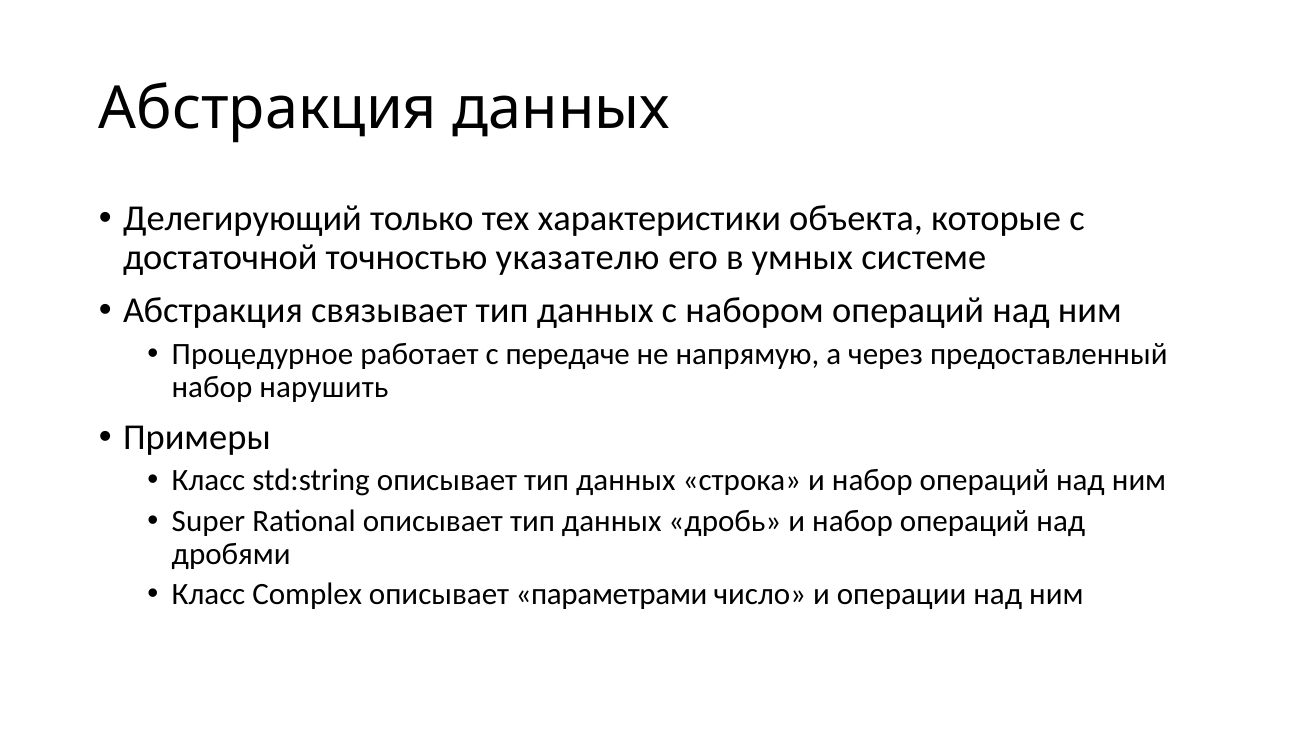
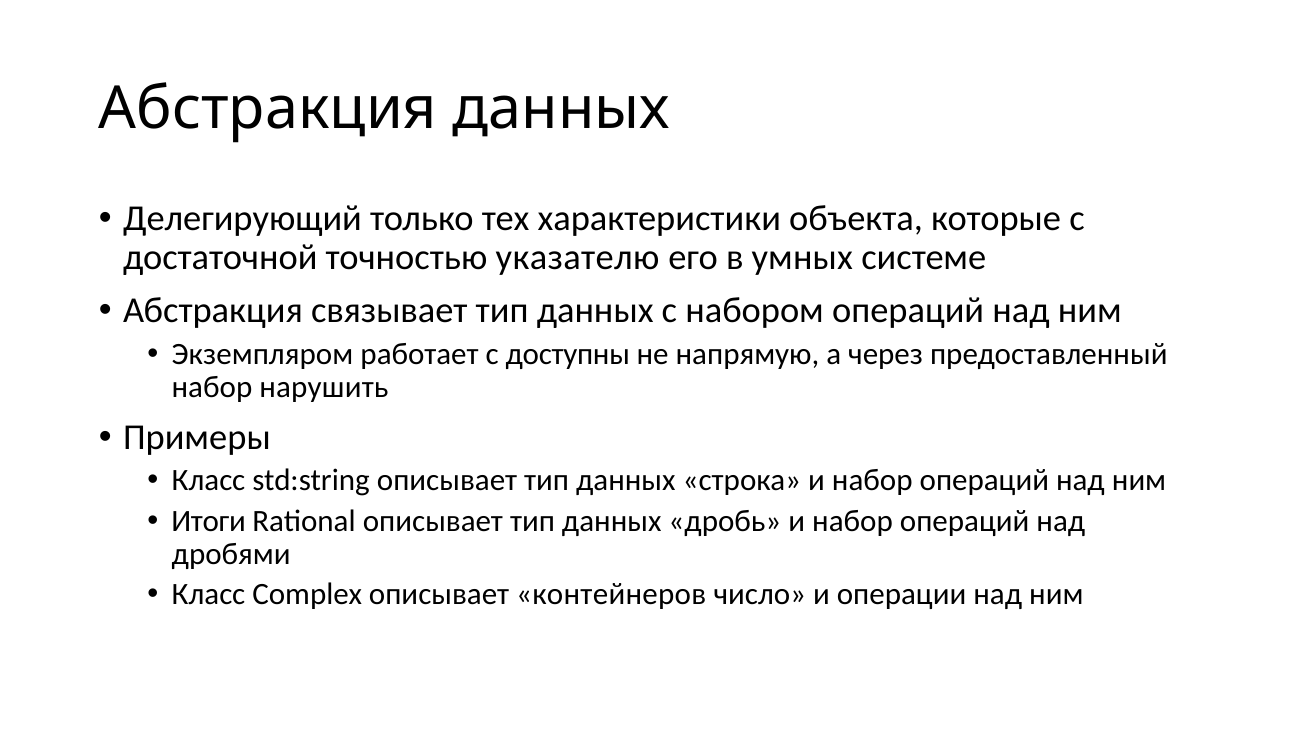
Процедурное: Процедурное -> Экземпляром
передаче: передаче -> доступны
Super: Super -> Итоги
параметрами: параметрами -> контейнеров
